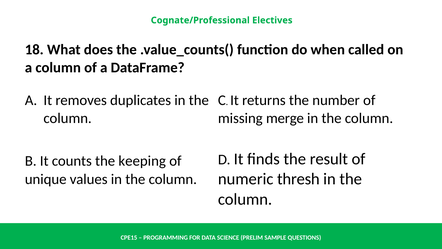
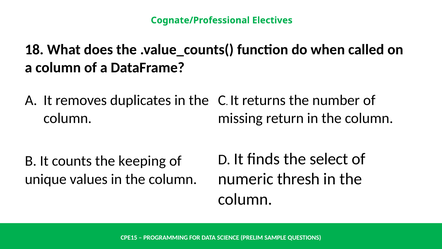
merge: merge -> return
result: result -> select
